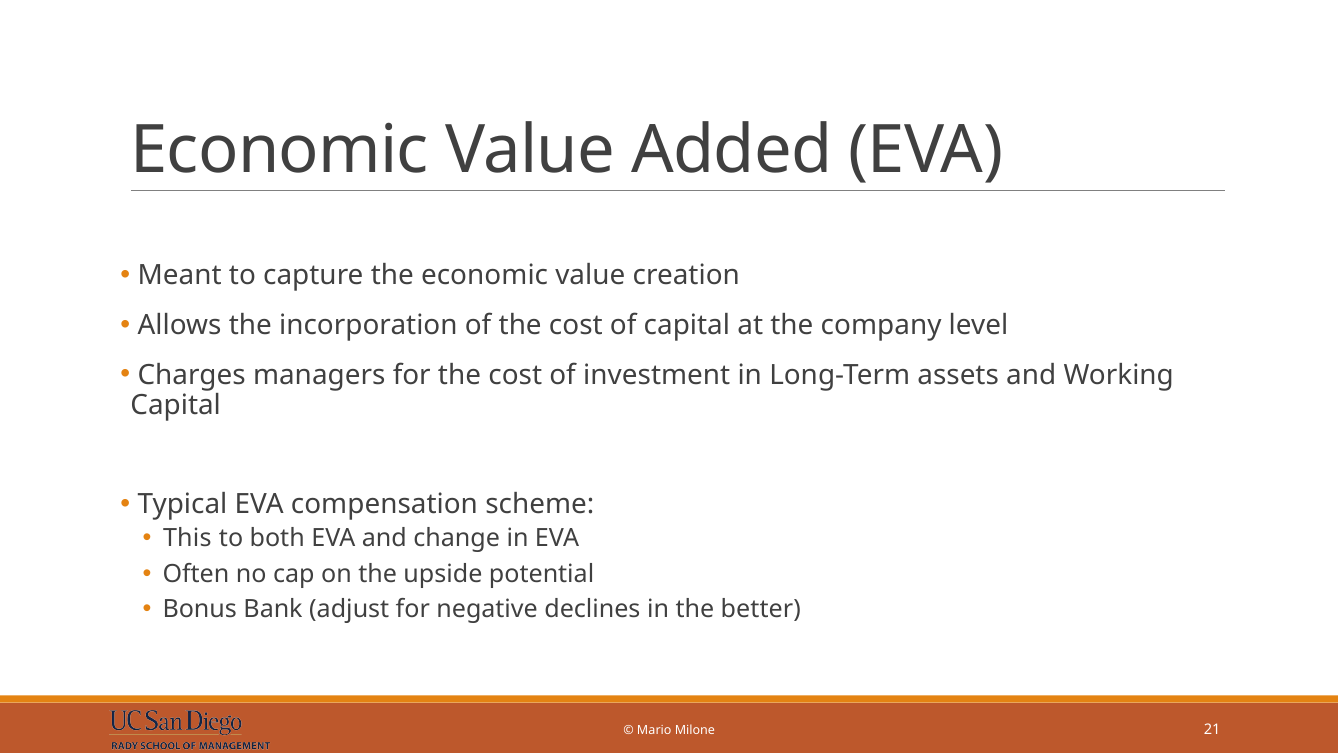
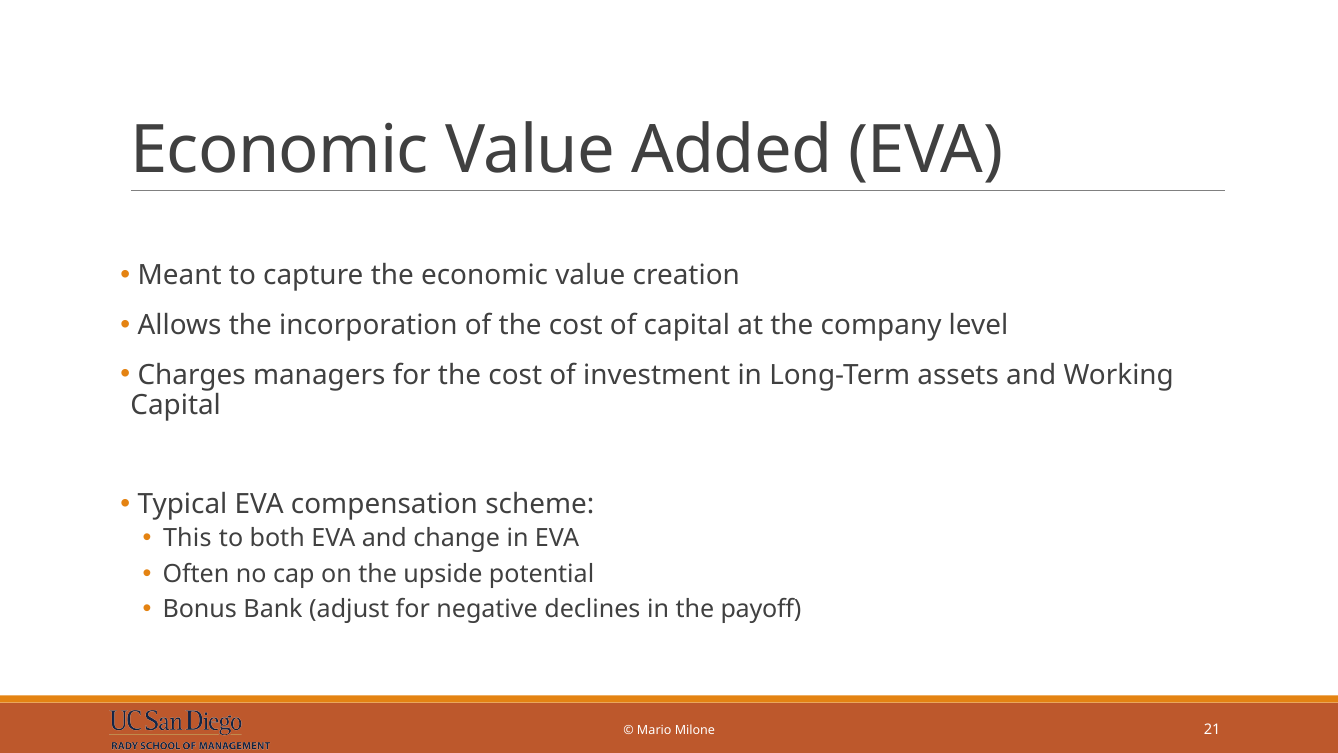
better: better -> payoff
